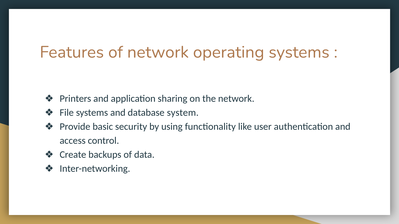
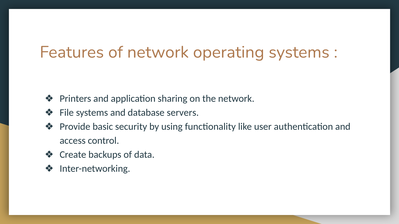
system: system -> servers
